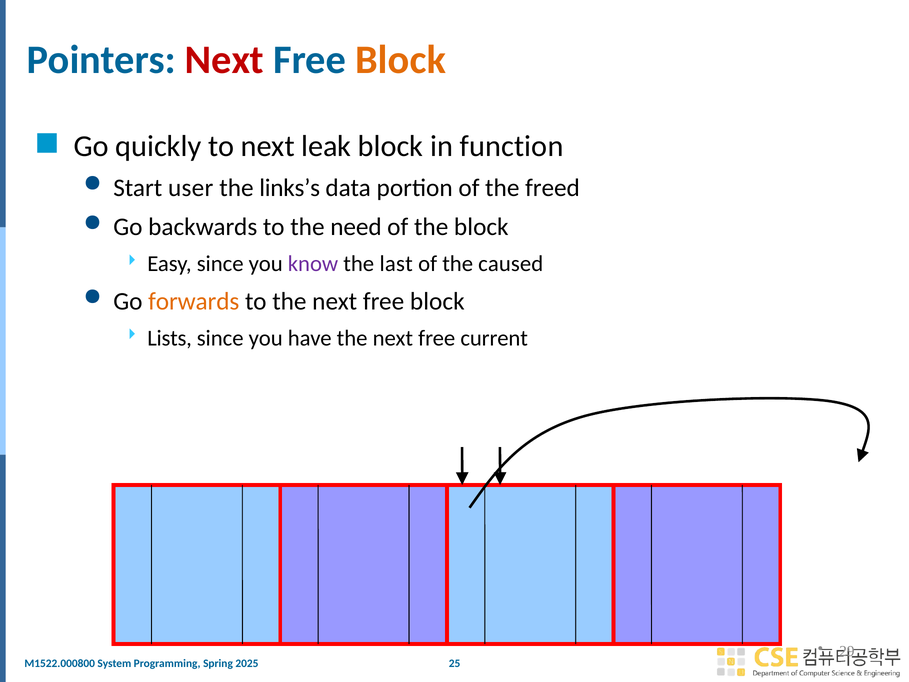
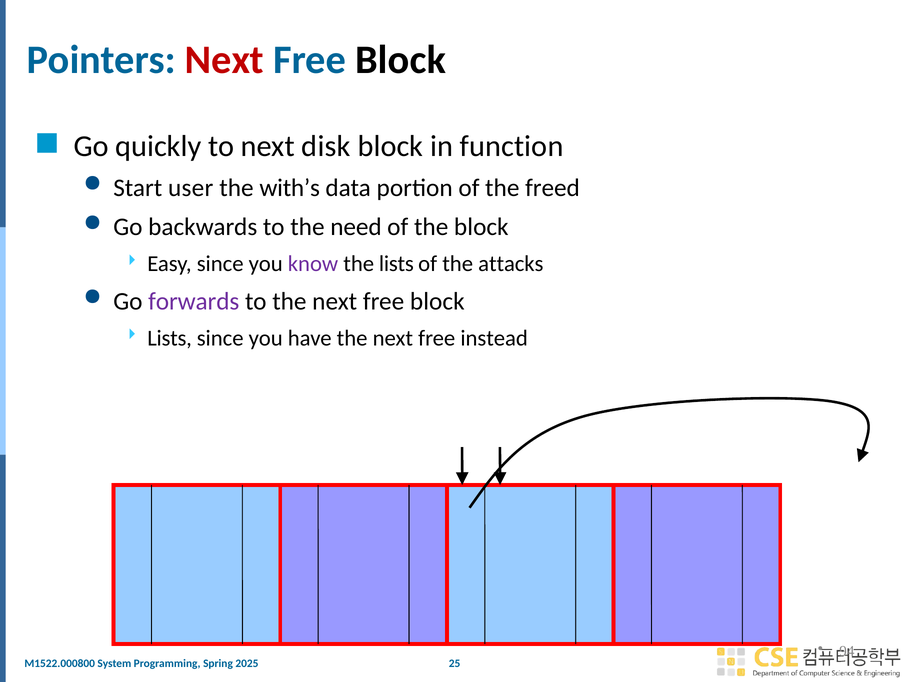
Block at (401, 60) colour: orange -> black
leak: leak -> disk
links’s: links’s -> with’s
the last: last -> lists
caused: caused -> attacks
forwards colour: orange -> purple
current: current -> instead
29: 29 -> 94
